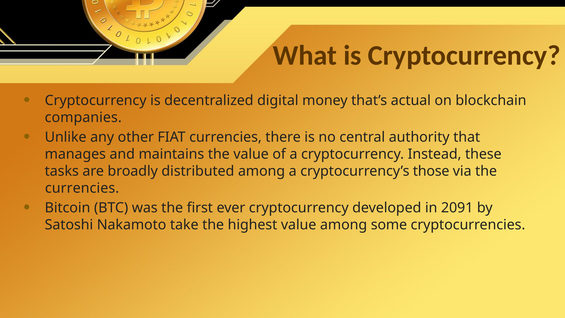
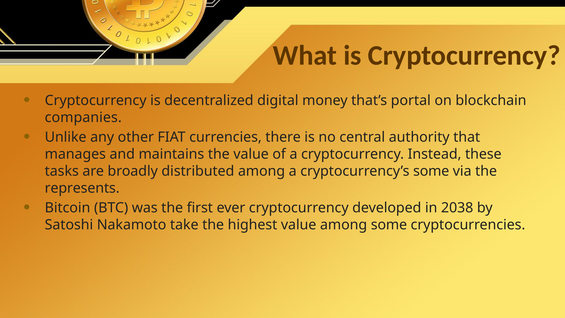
actual: actual -> portal
cryptocurrency’s those: those -> some
currencies at (82, 188): currencies -> represents
2091: 2091 -> 2038
